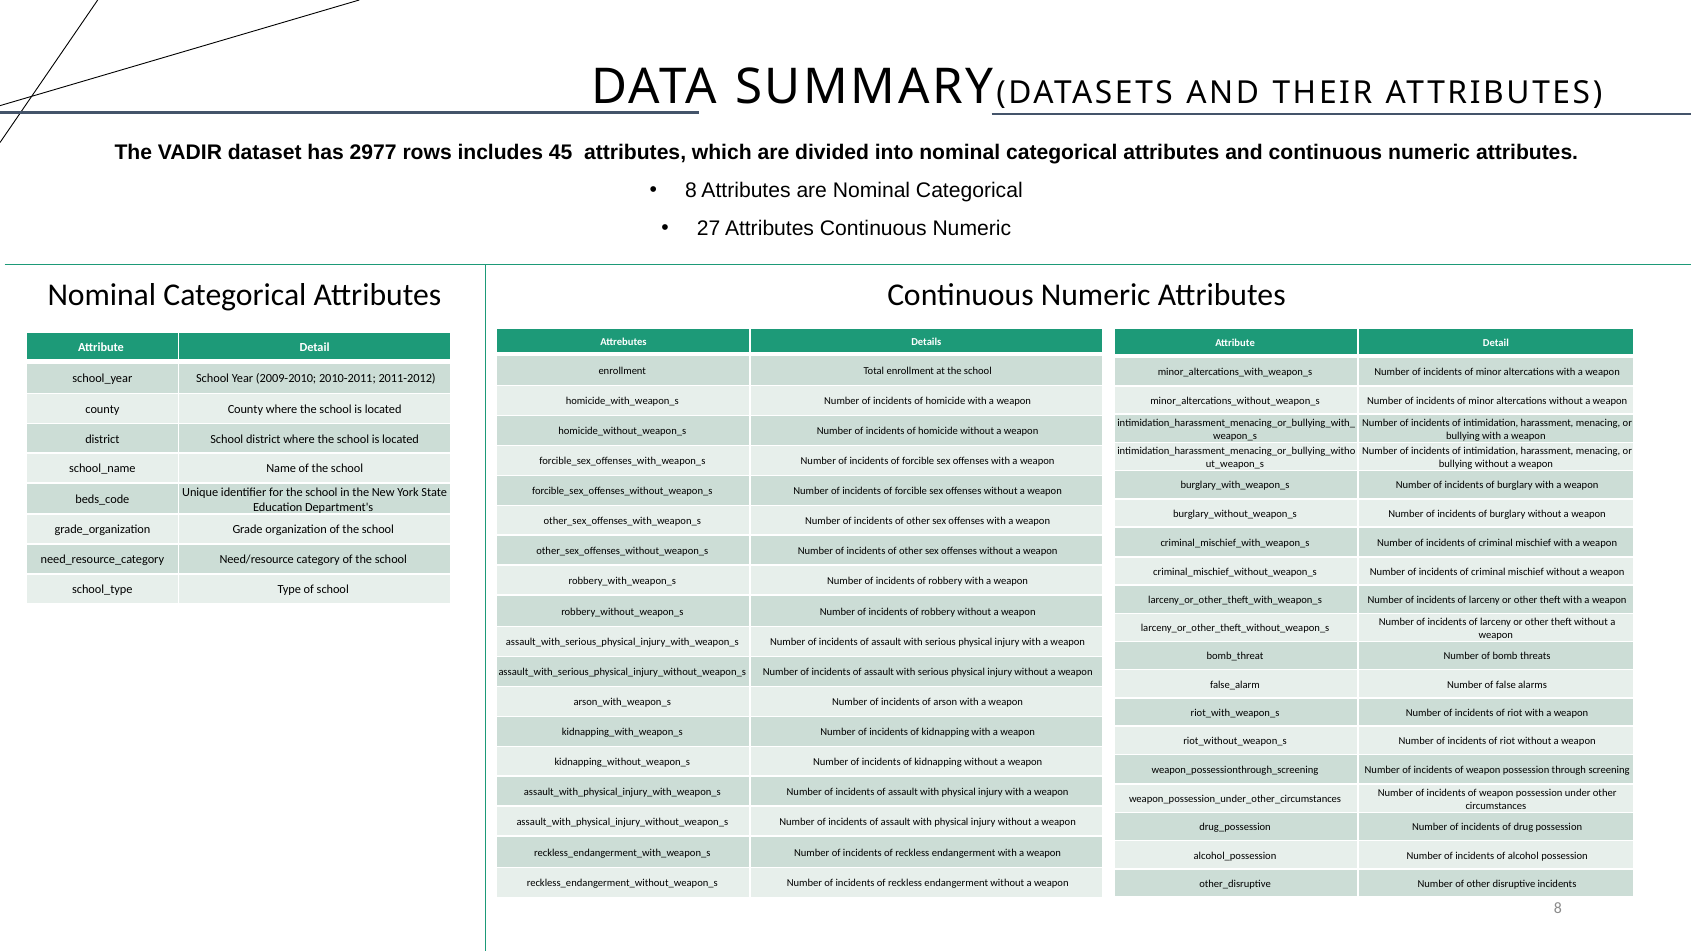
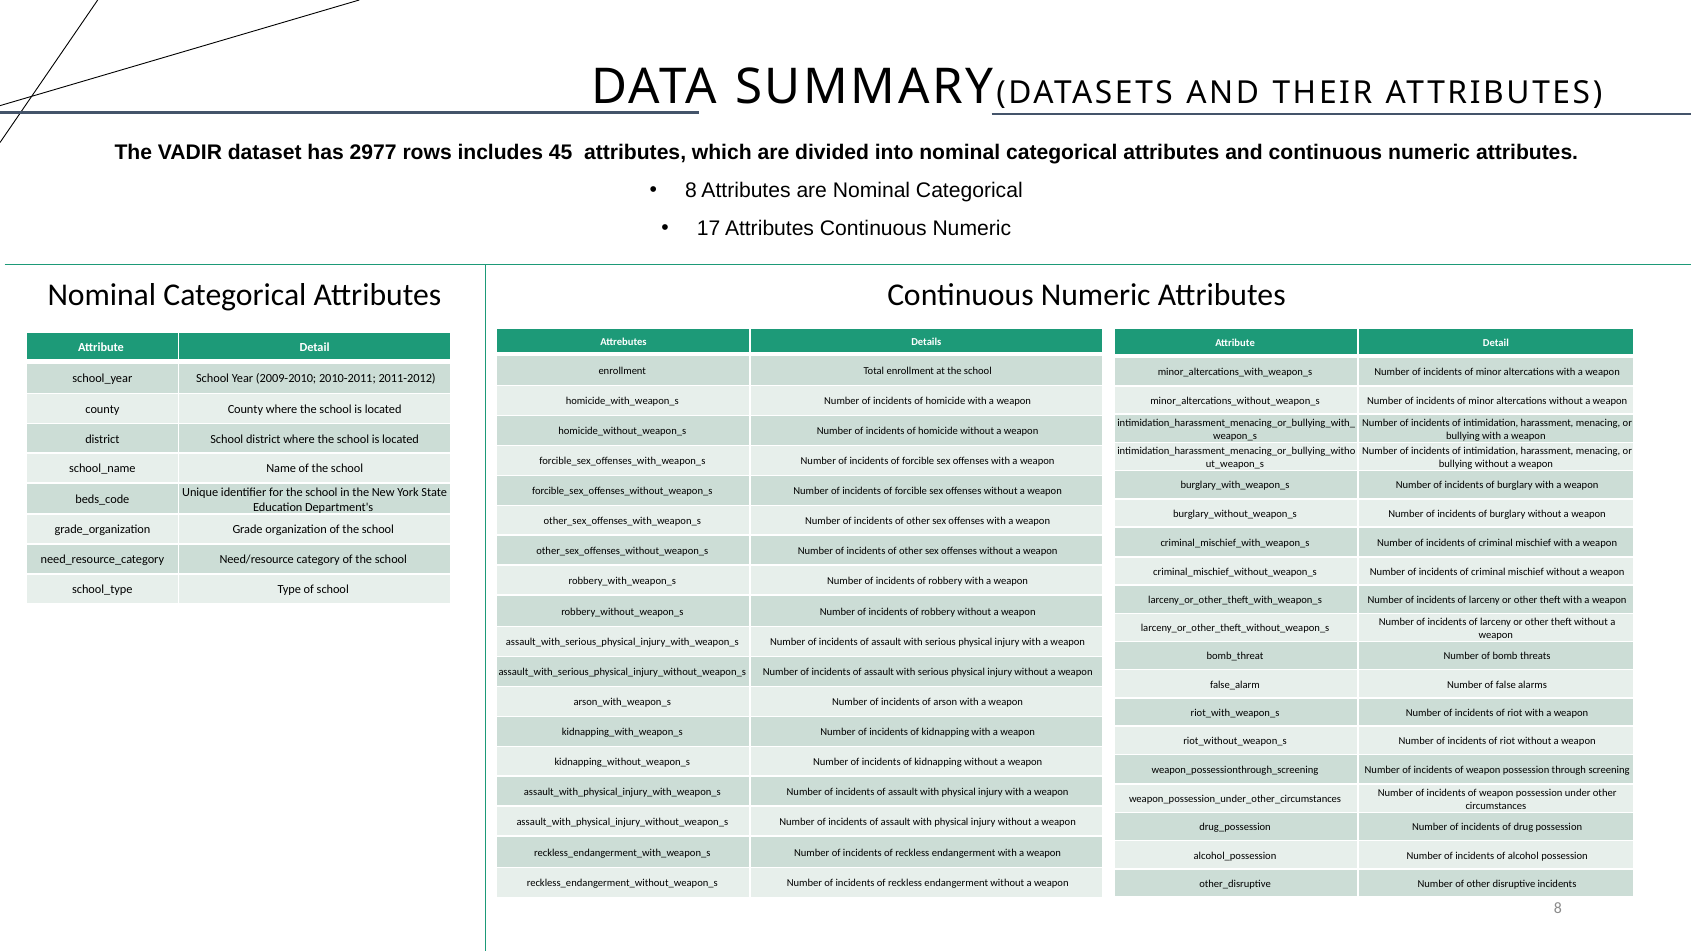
27: 27 -> 17
